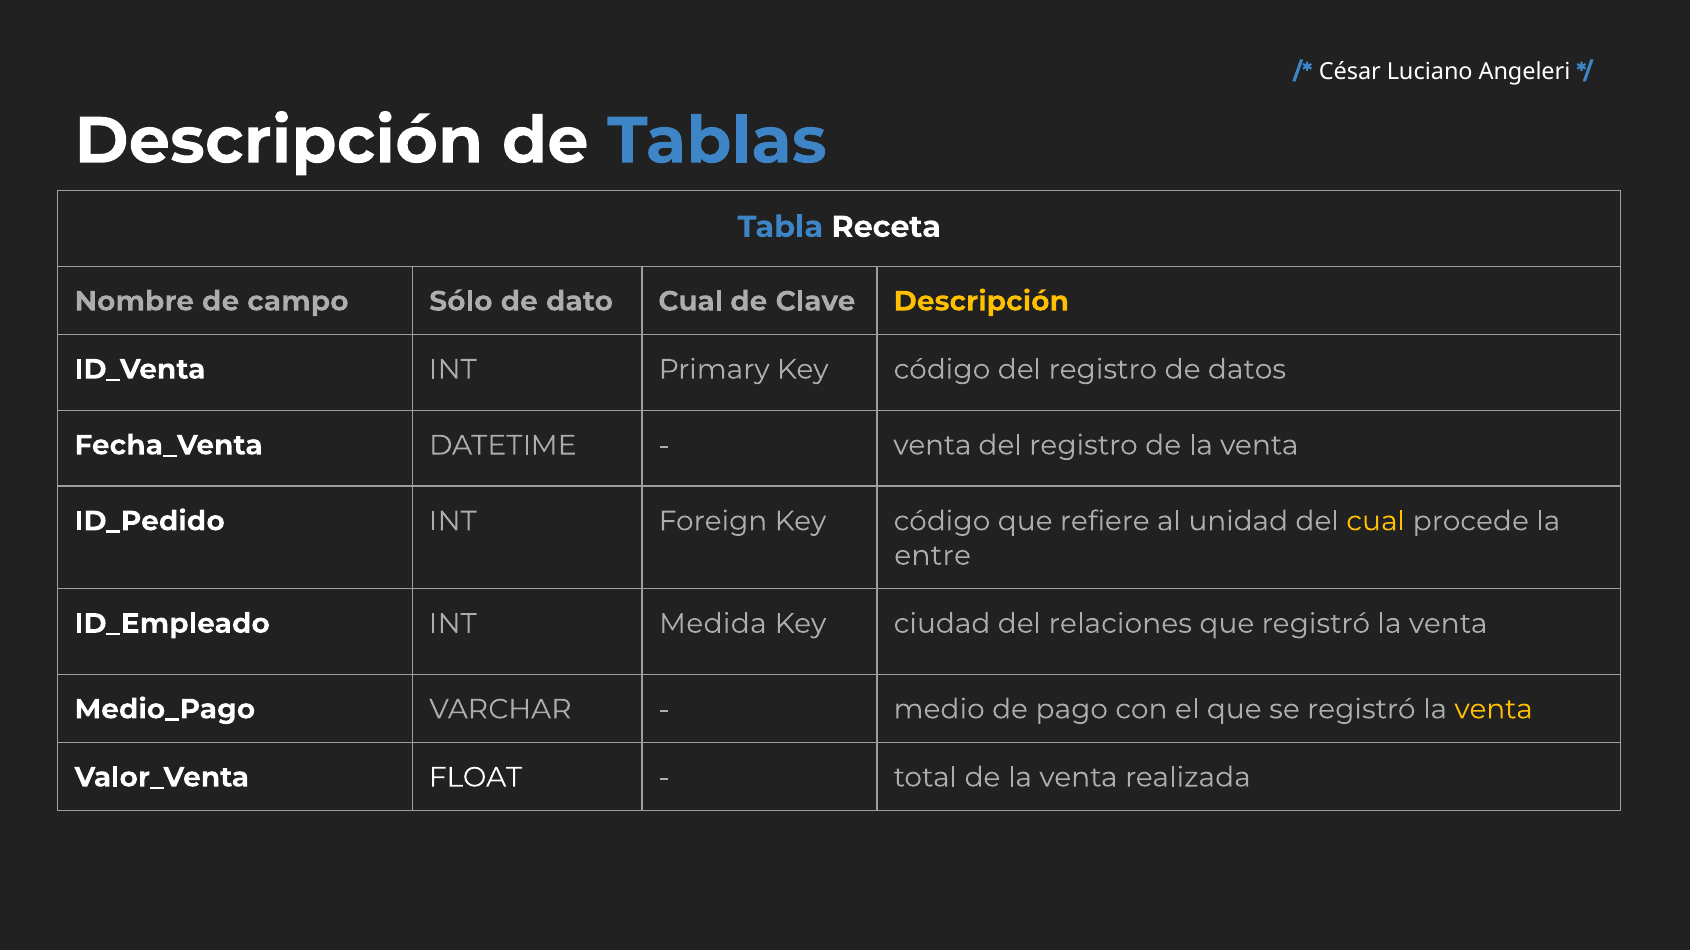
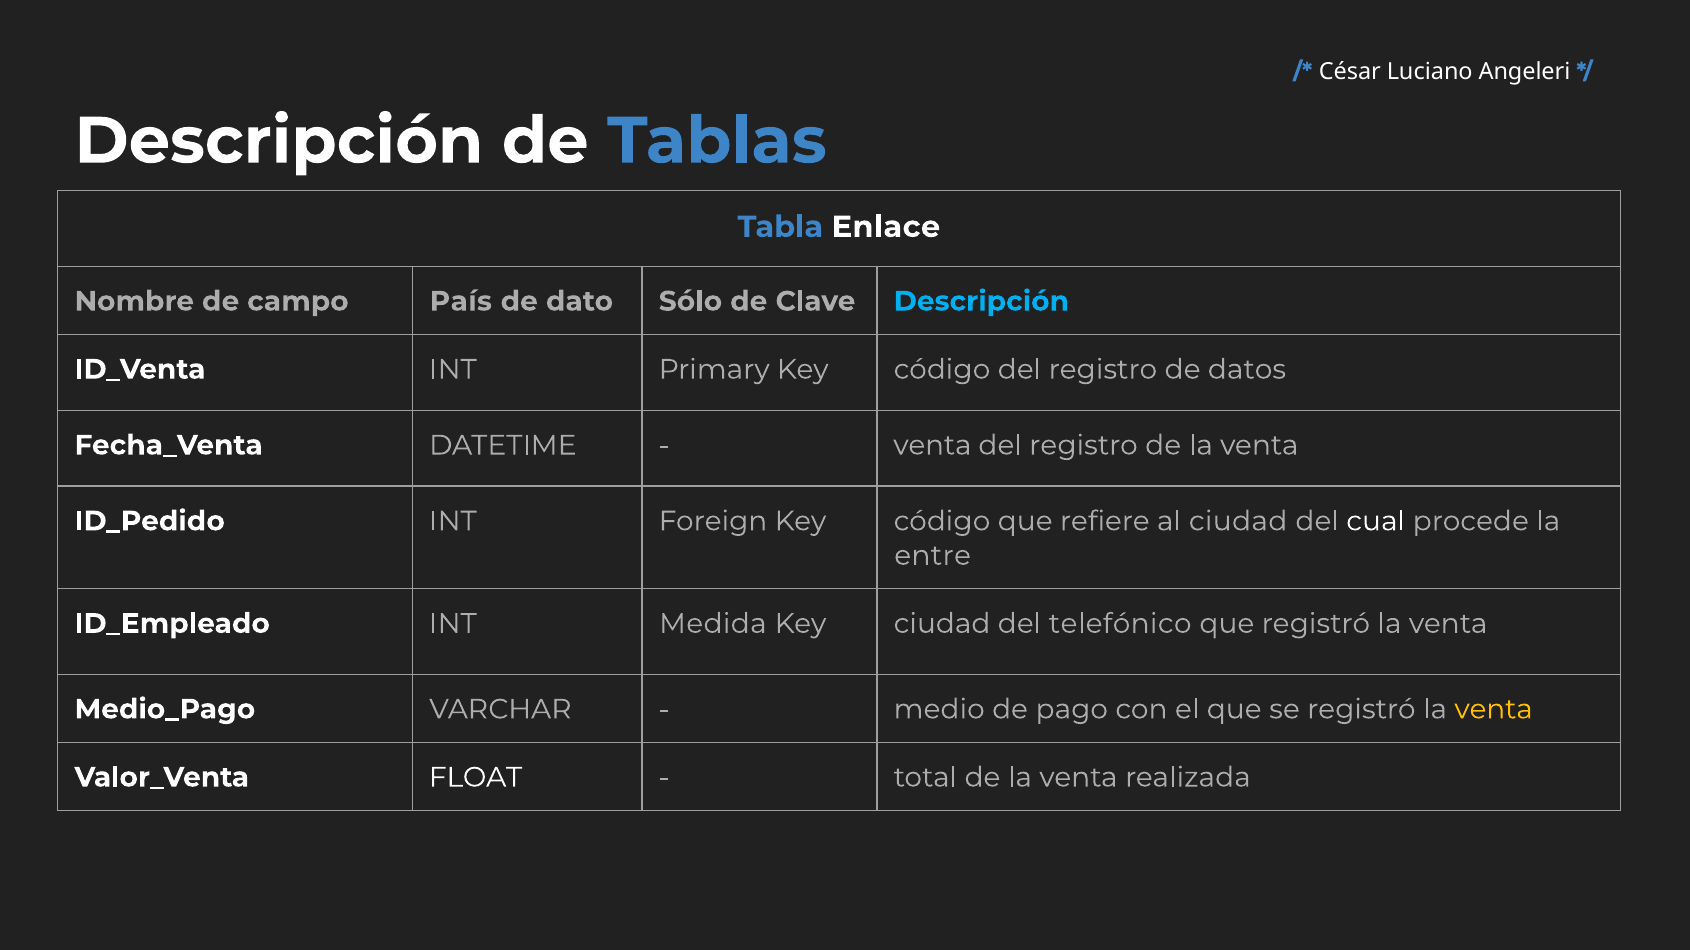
Receta: Receta -> Enlace
Sólo: Sólo -> País
dato Cual: Cual -> Sólo
Descripción at (981, 301) colour: yellow -> light blue
al unidad: unidad -> ciudad
cual at (1376, 521) colour: yellow -> white
relaciones: relaciones -> telefónico
